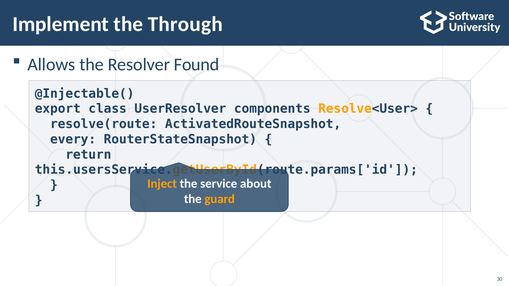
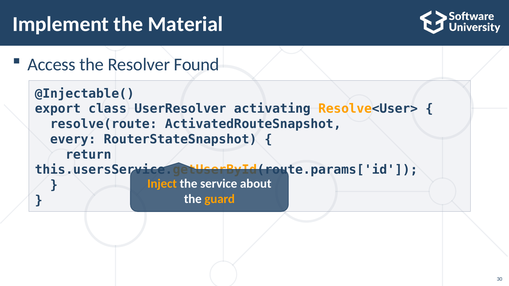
Through: Through -> Material
Allows: Allows -> Access
components: components -> activating
